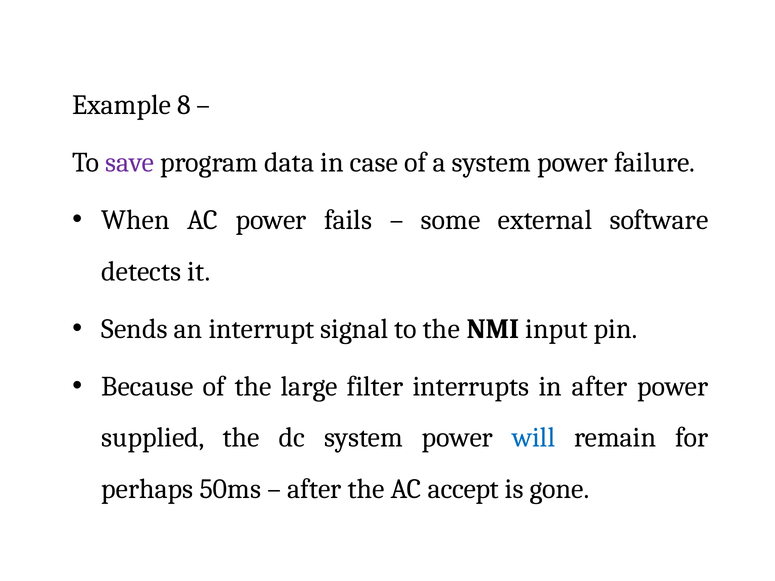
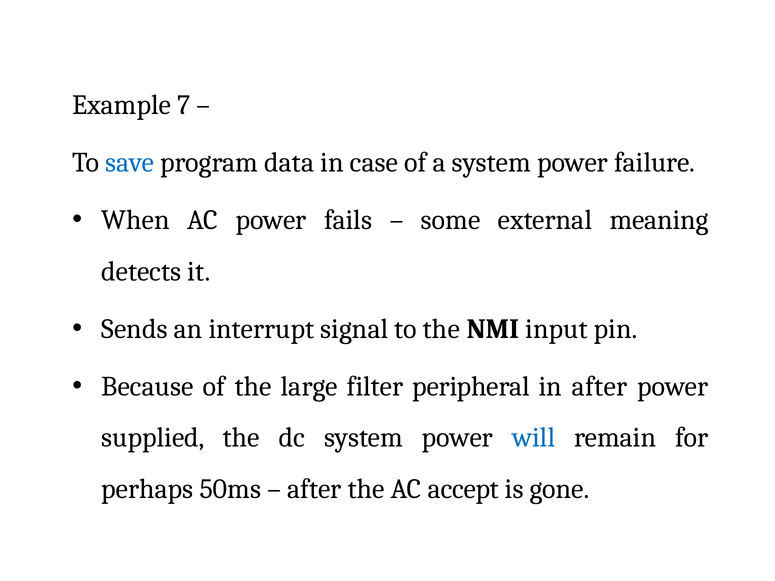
8: 8 -> 7
save colour: purple -> blue
software: software -> meaning
interrupts: interrupts -> peripheral
